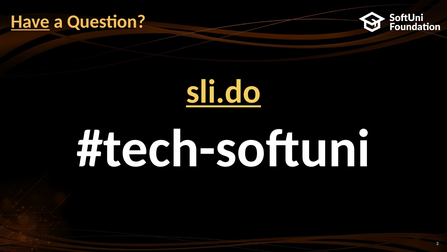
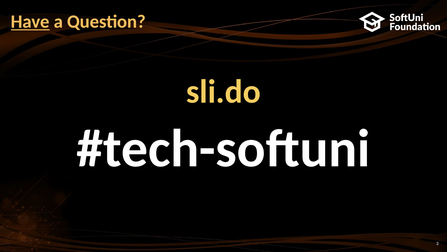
sli.do underline: present -> none
